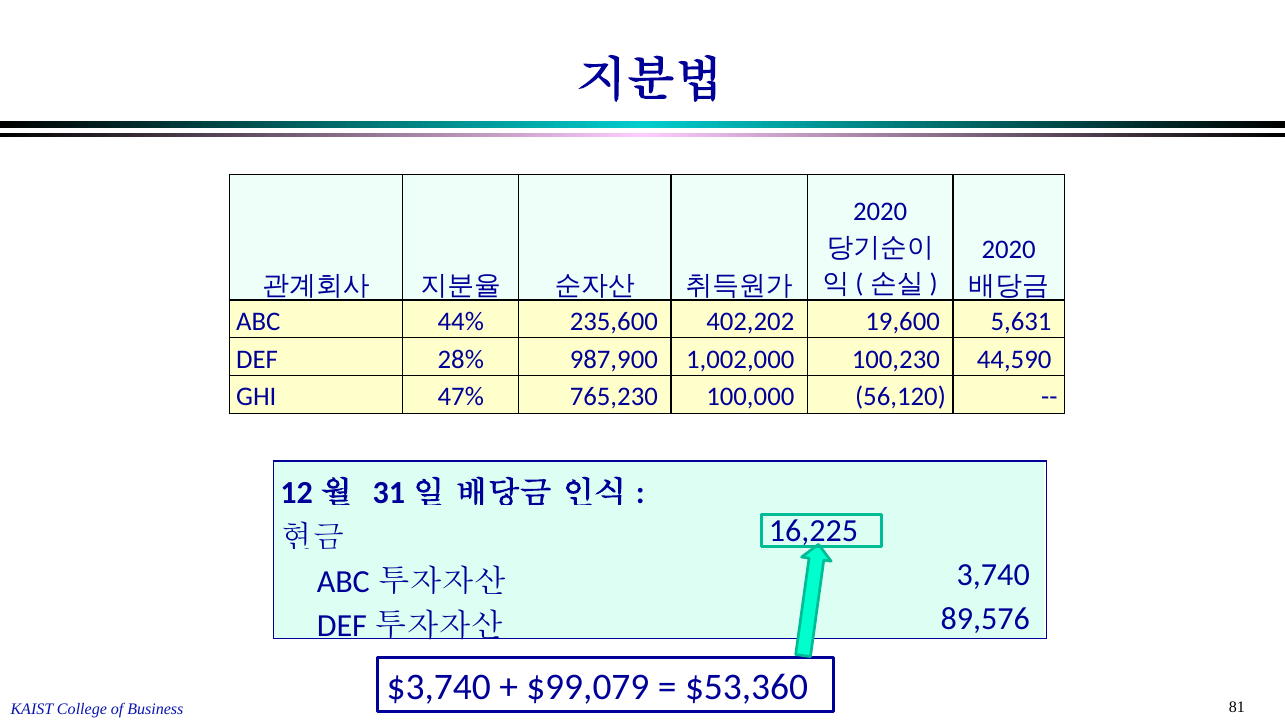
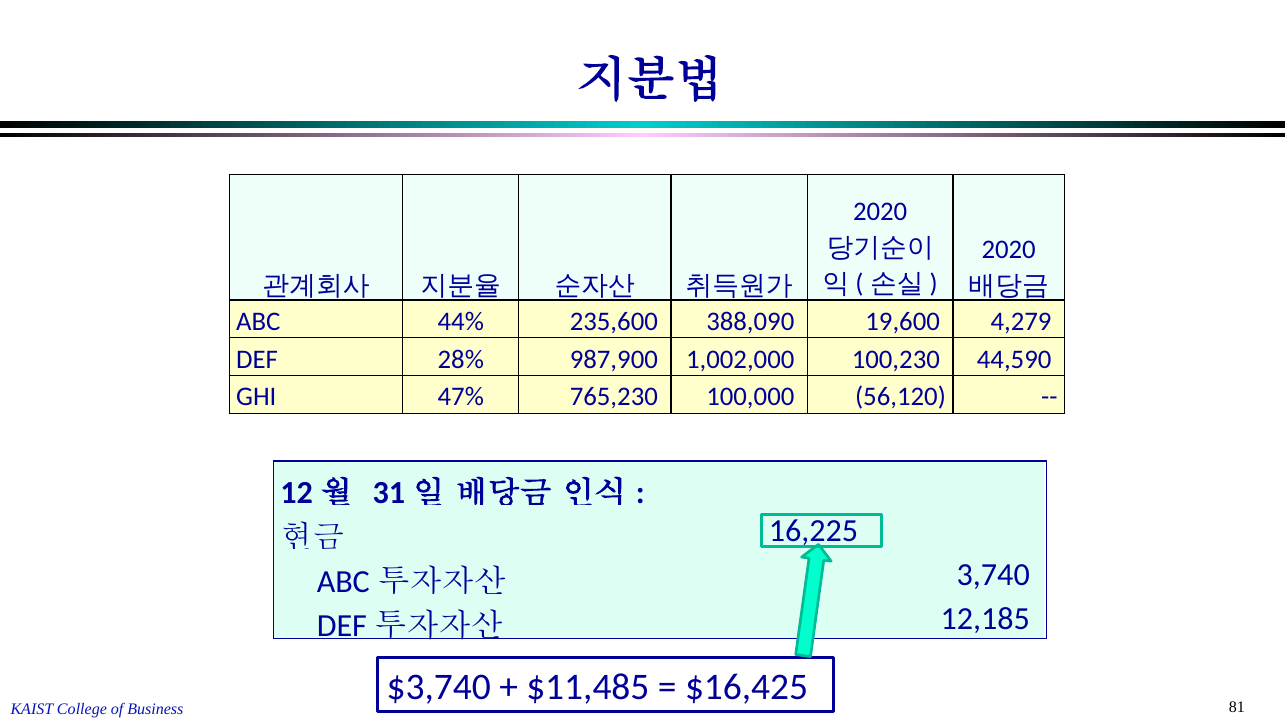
402,202: 402,202 -> 388,090
5,631: 5,631 -> 4,279
89,576: 89,576 -> 12,185
$99,079: $99,079 -> $11,485
$53,360: $53,360 -> $16,425
